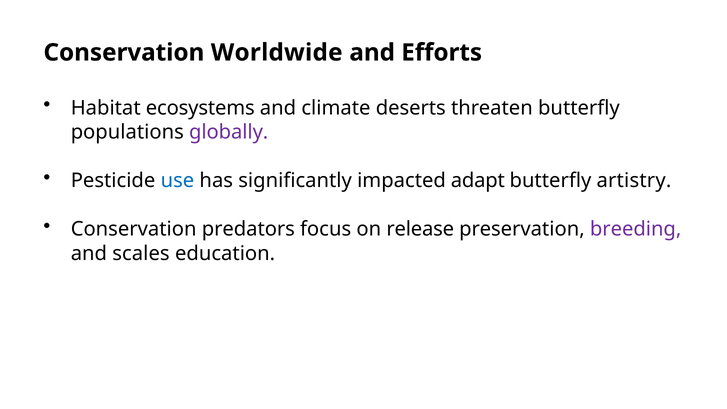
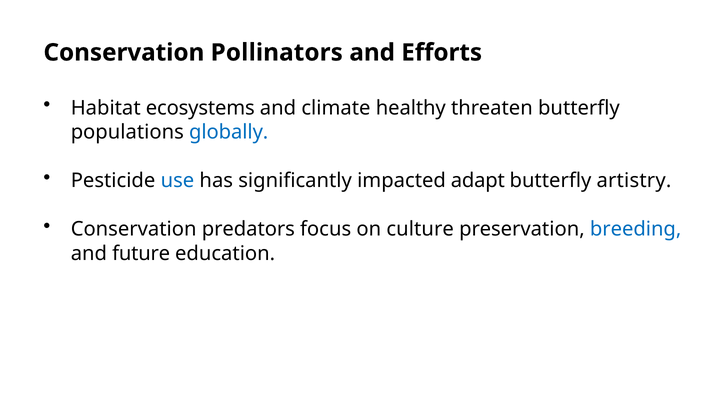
Worldwide: Worldwide -> Pollinators
deserts: deserts -> healthy
globally colour: purple -> blue
release: release -> culture
breeding colour: purple -> blue
scales: scales -> future
